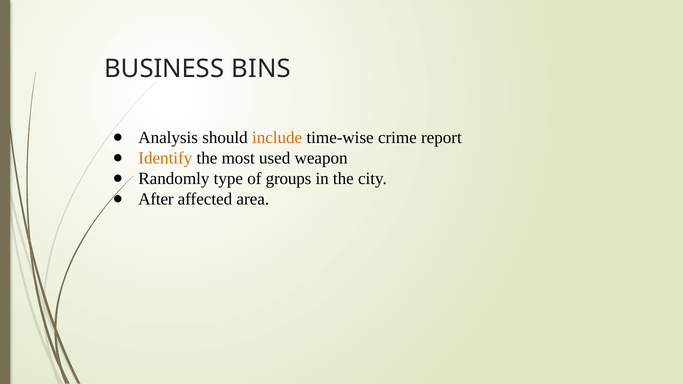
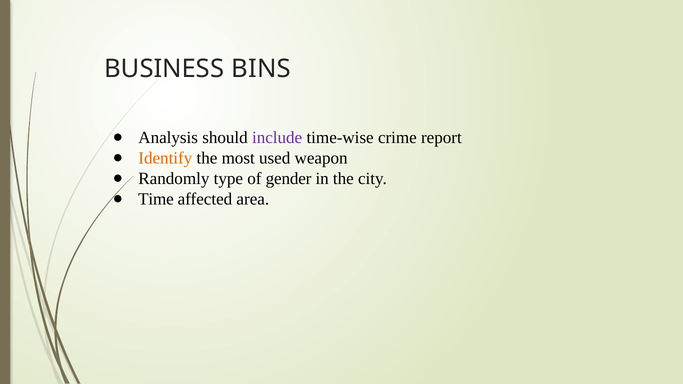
include colour: orange -> purple
groups: groups -> gender
After: After -> Time
